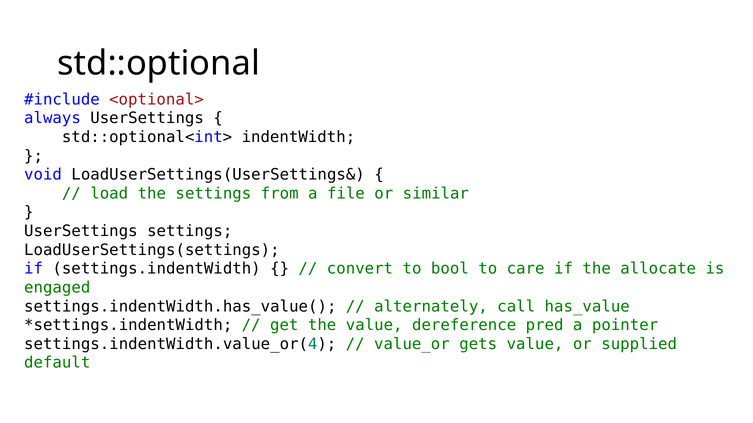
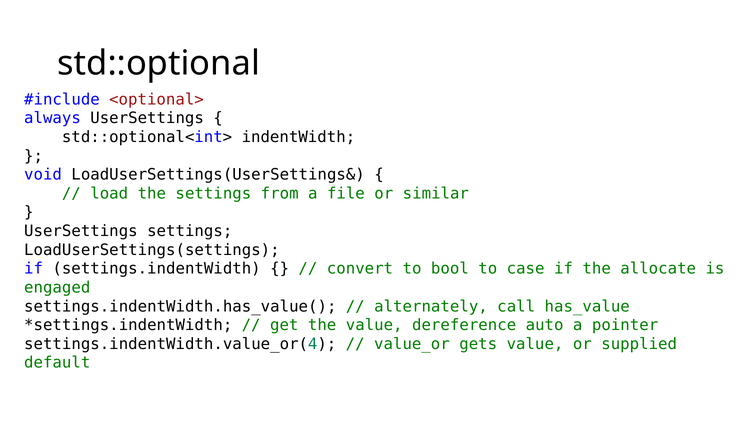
care: care -> case
pred: pred -> auto
